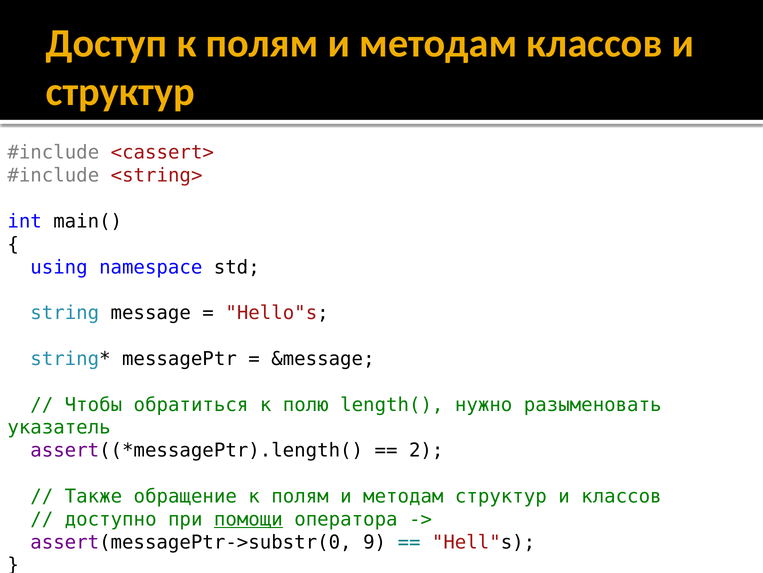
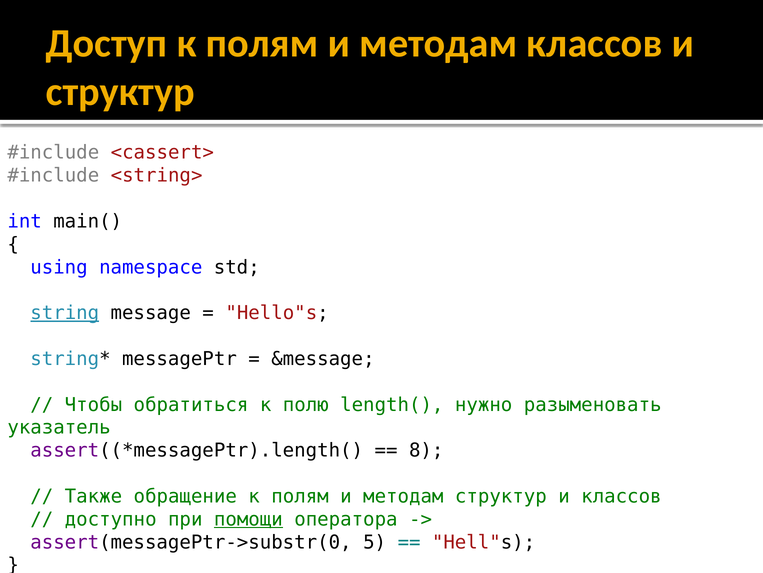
string underline: none -> present
2: 2 -> 8
9: 9 -> 5
